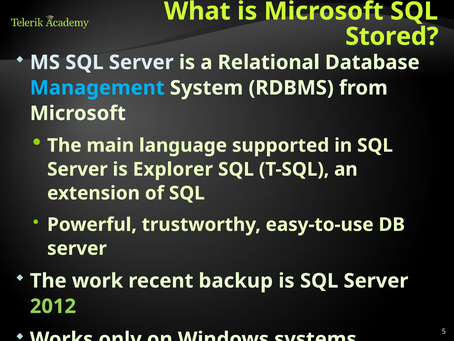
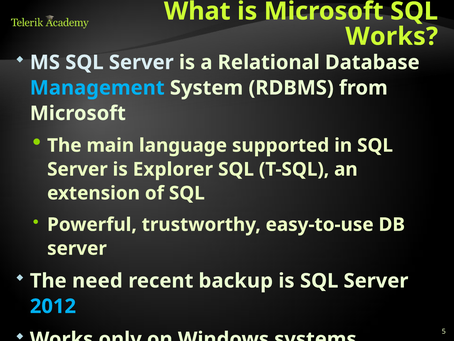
Stored at (392, 36): Stored -> Works
work: work -> need
2012 colour: light green -> light blue
